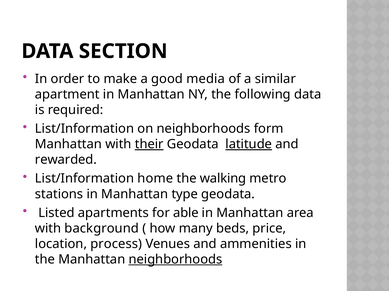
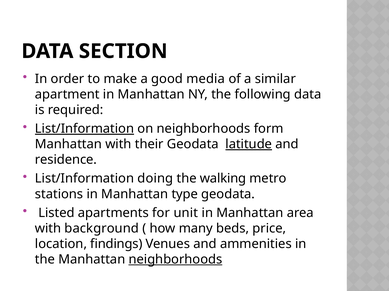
List/Information at (85, 129) underline: none -> present
their underline: present -> none
rewarded: rewarded -> residence
home: home -> doing
able: able -> unit
process: process -> findings
